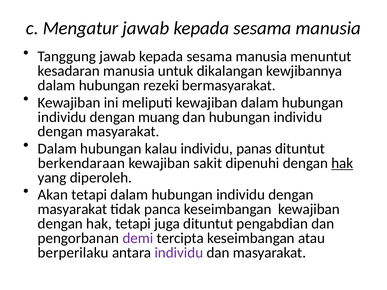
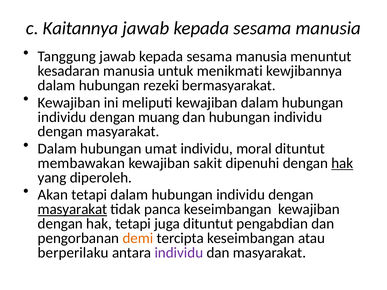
Mengatur: Mengatur -> Kaitannya
dikalangan: dikalangan -> menikmati
kalau: kalau -> umat
panas: panas -> moral
berkendaraan: berkendaraan -> membawakan
masyarakat at (72, 209) underline: none -> present
demi colour: purple -> orange
